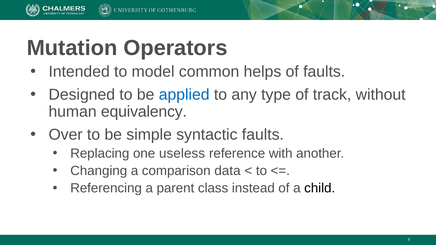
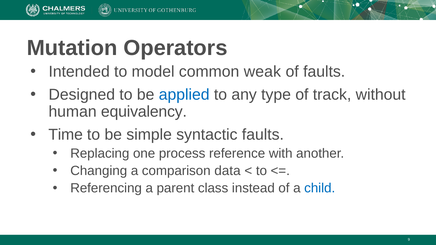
helps: helps -> weak
Over: Over -> Time
useless: useless -> process
child colour: black -> blue
